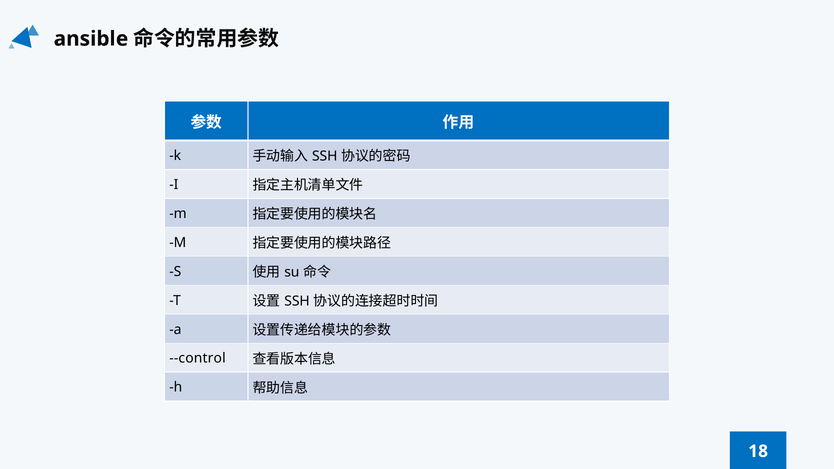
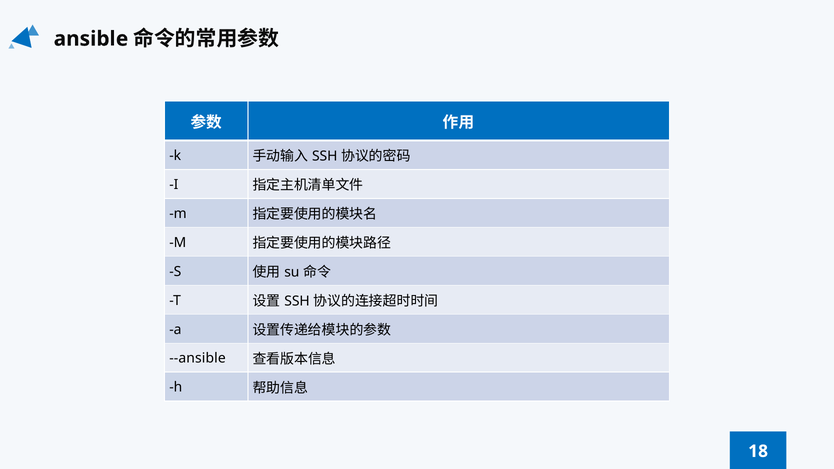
--control: --control -> --ansible
